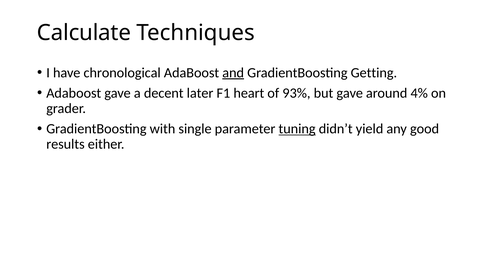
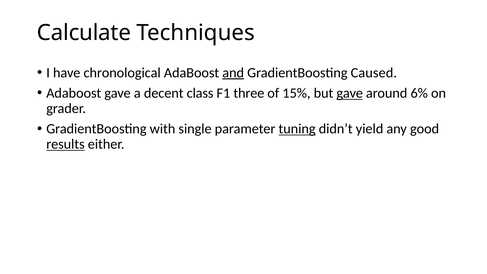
Getting: Getting -> Caused
later: later -> class
heart: heart -> three
93%: 93% -> 15%
gave at (350, 93) underline: none -> present
4%: 4% -> 6%
results underline: none -> present
